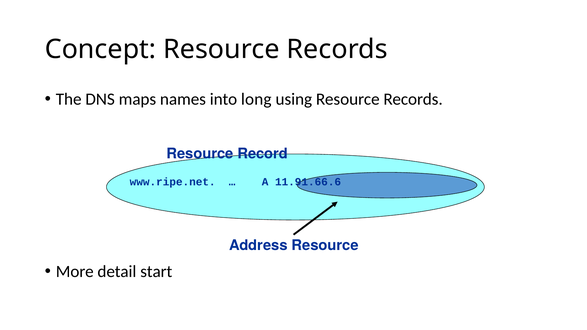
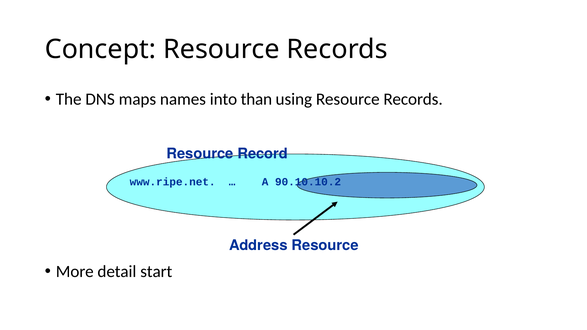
long: long -> than
11.91.66.6: 11.91.66.6 -> 90.10.10.2
